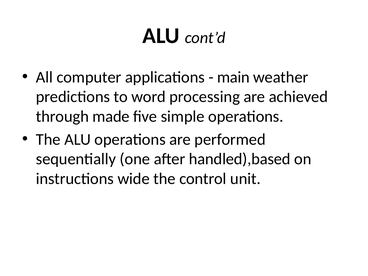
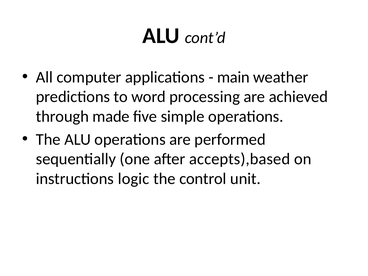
handled),based: handled),based -> accepts),based
wide: wide -> logic
